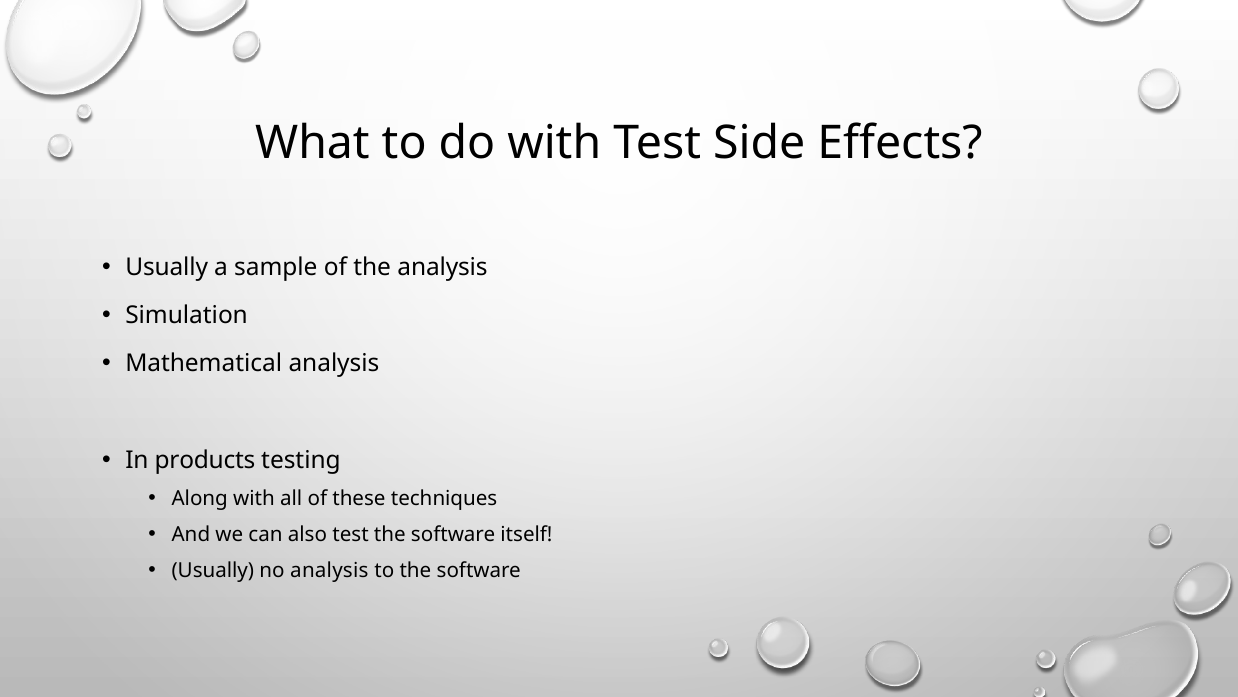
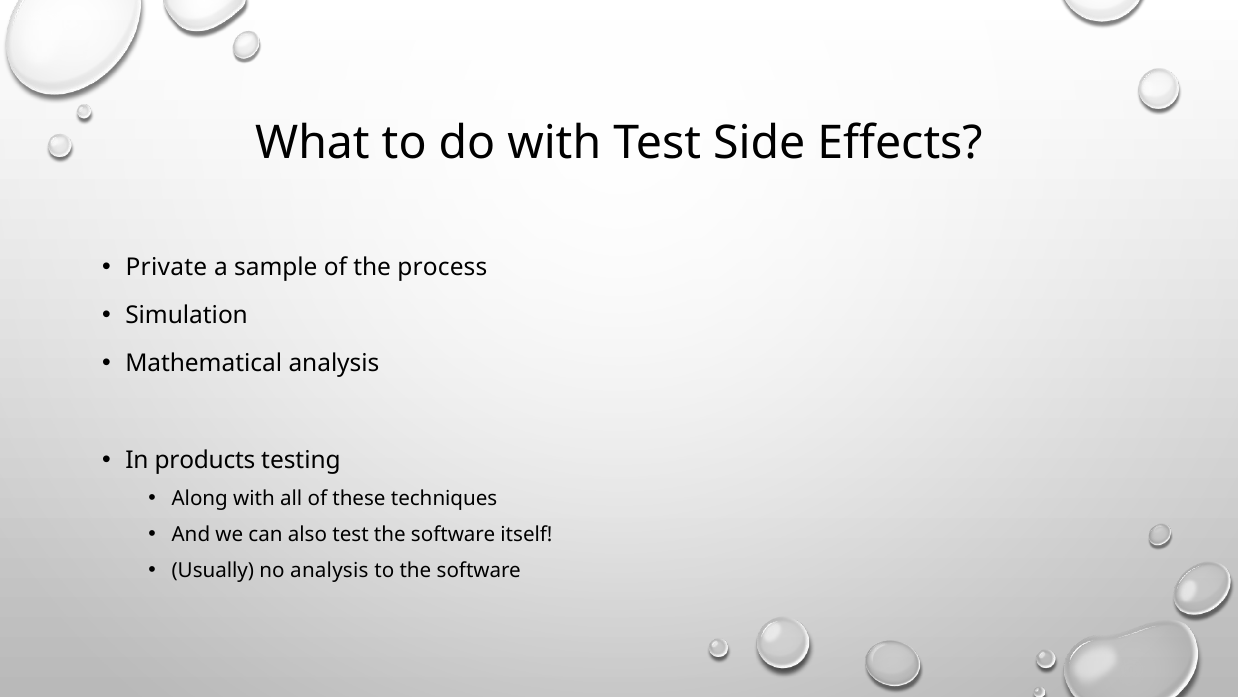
Usually at (167, 267): Usually -> Private
the analysis: analysis -> process
